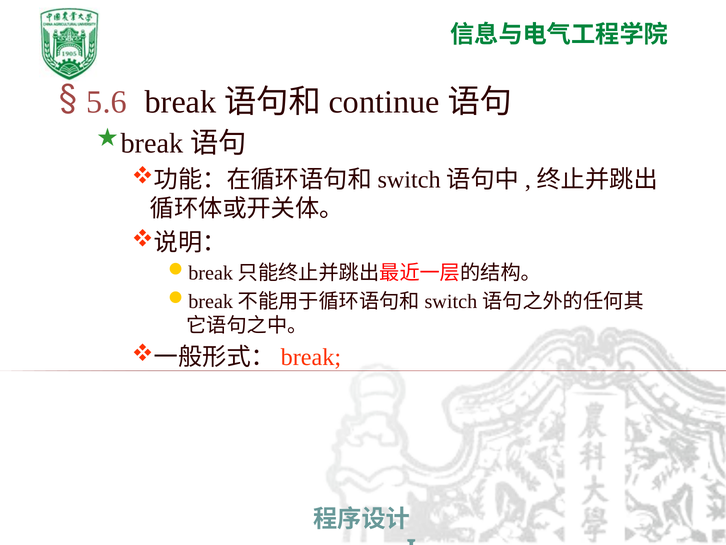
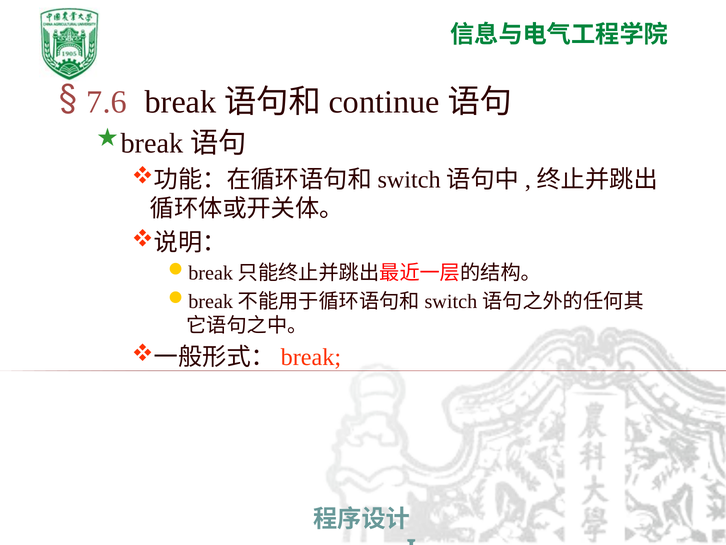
5.6: 5.6 -> 7.6
